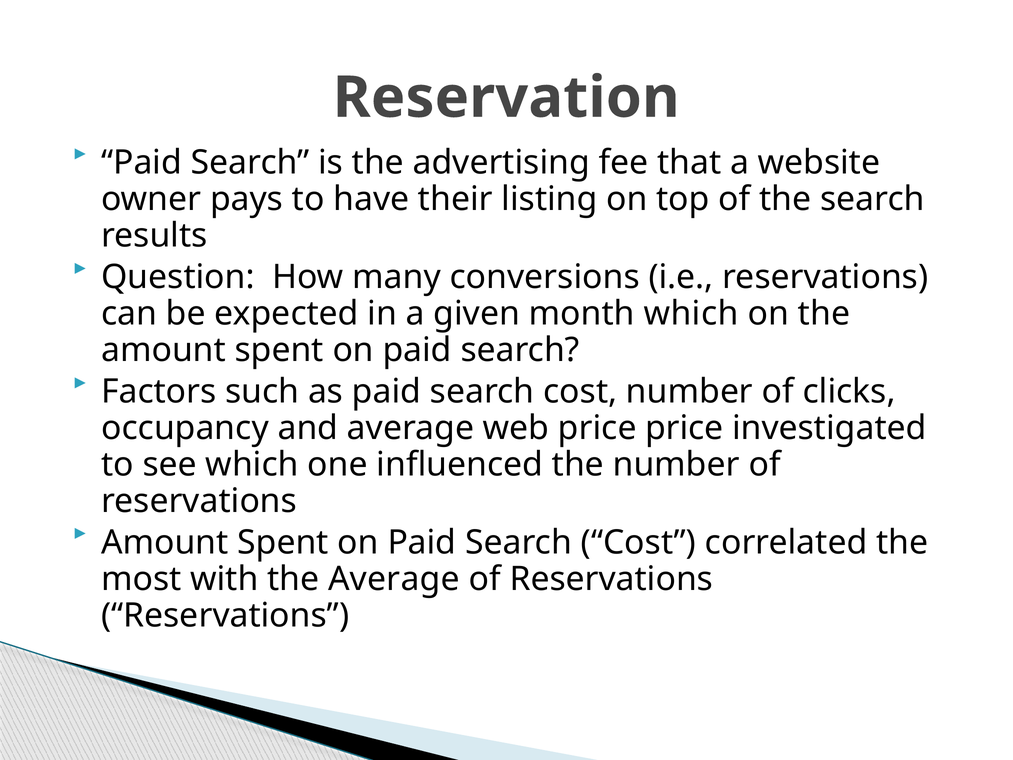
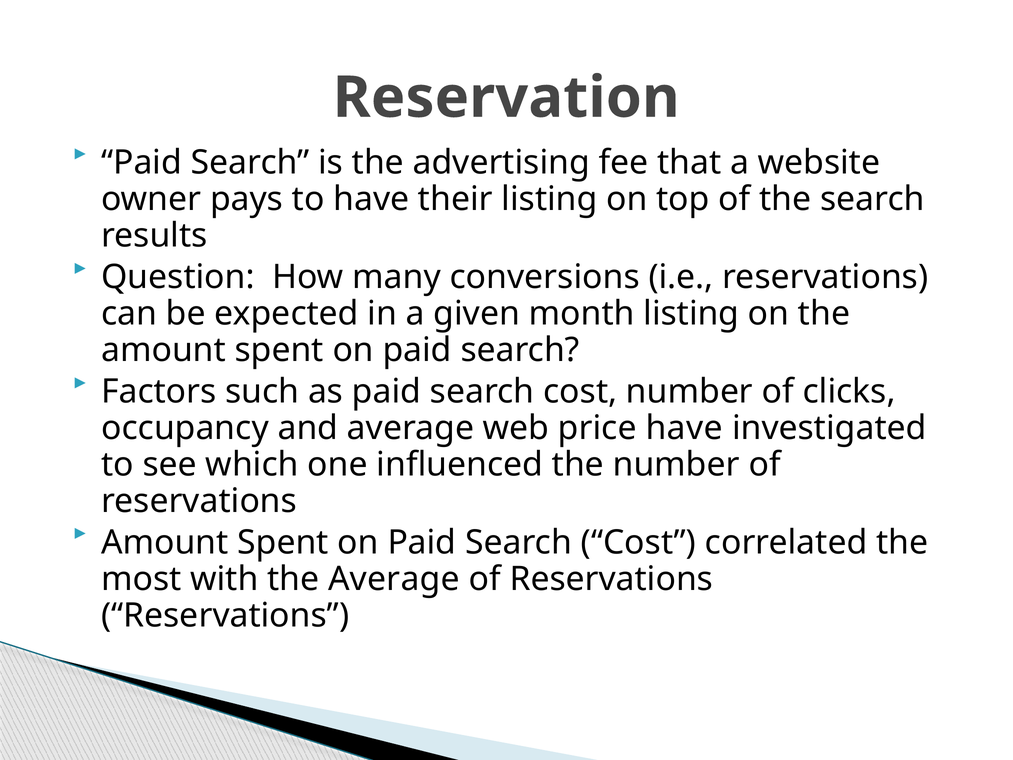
month which: which -> listing
price price: price -> have
